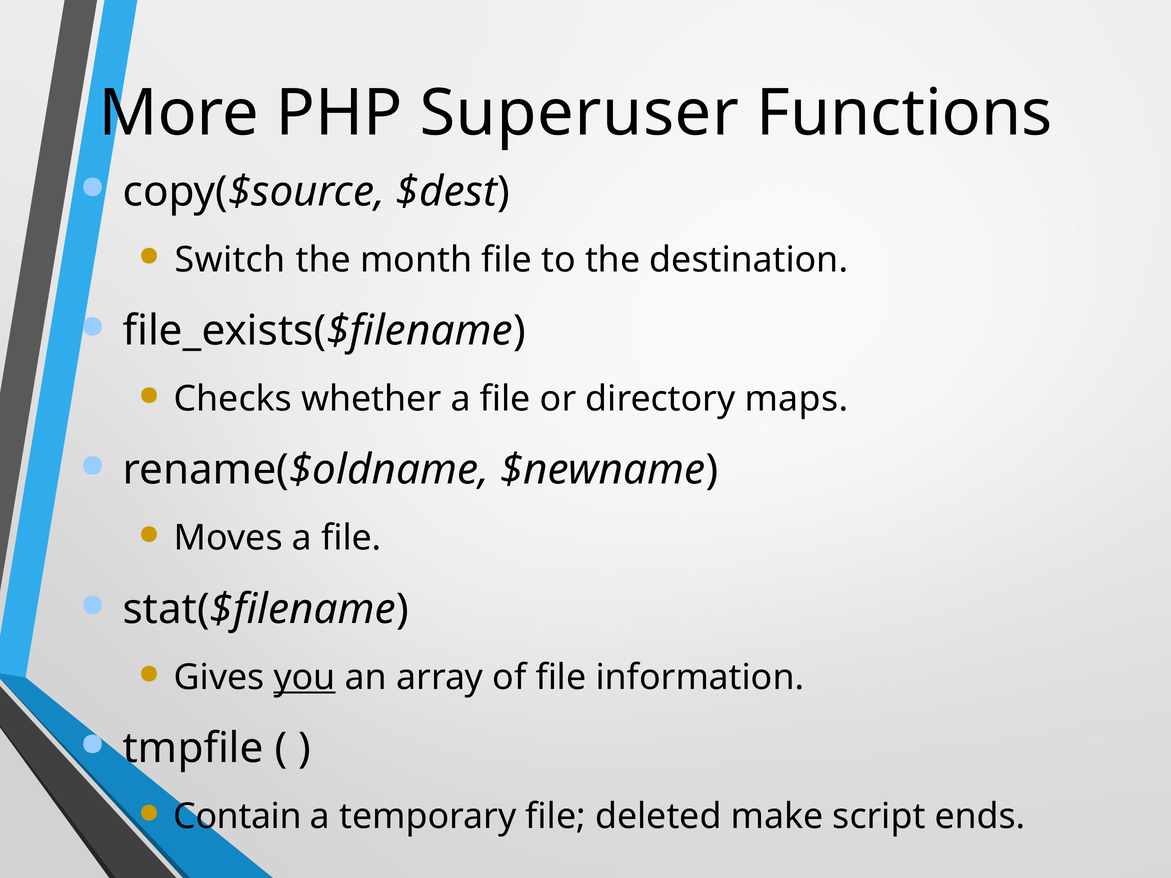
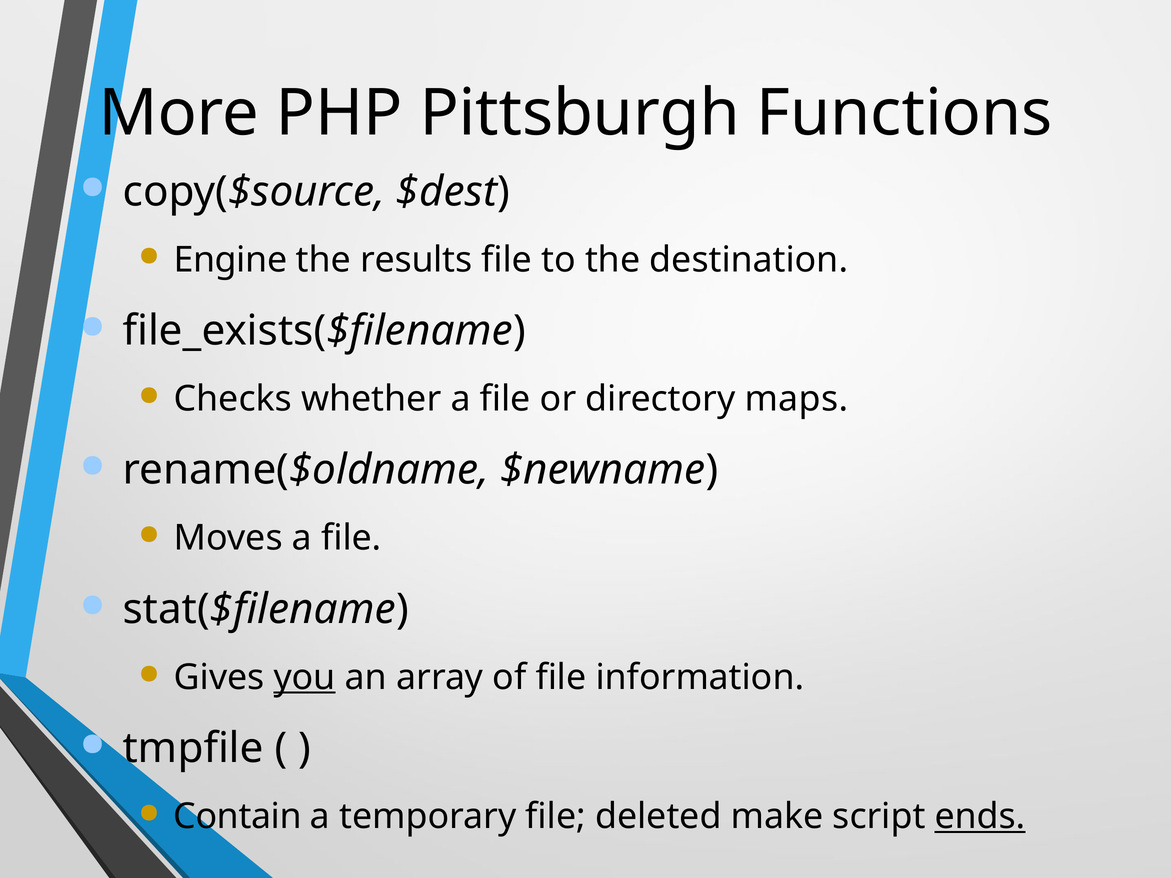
Superuser: Superuser -> Pittsburgh
Switch: Switch -> Engine
month: month -> results
ends underline: none -> present
